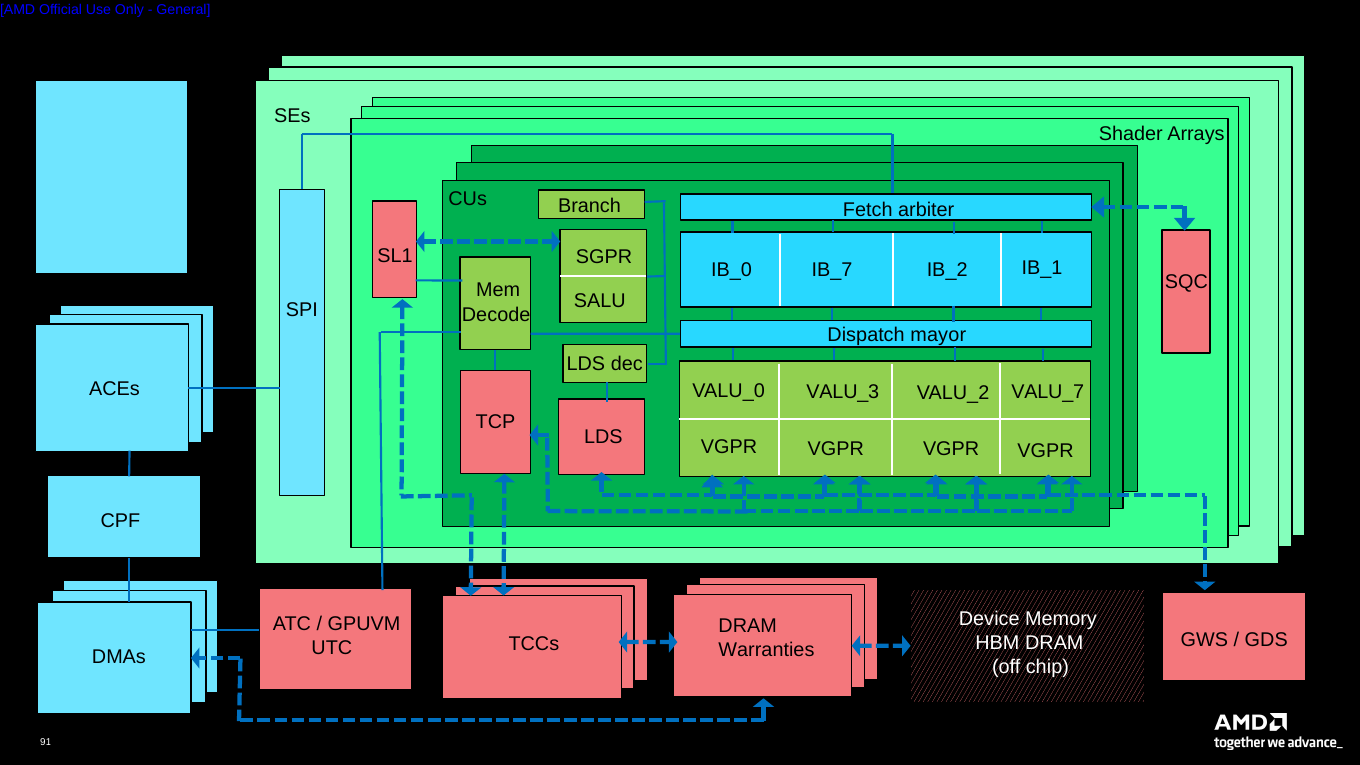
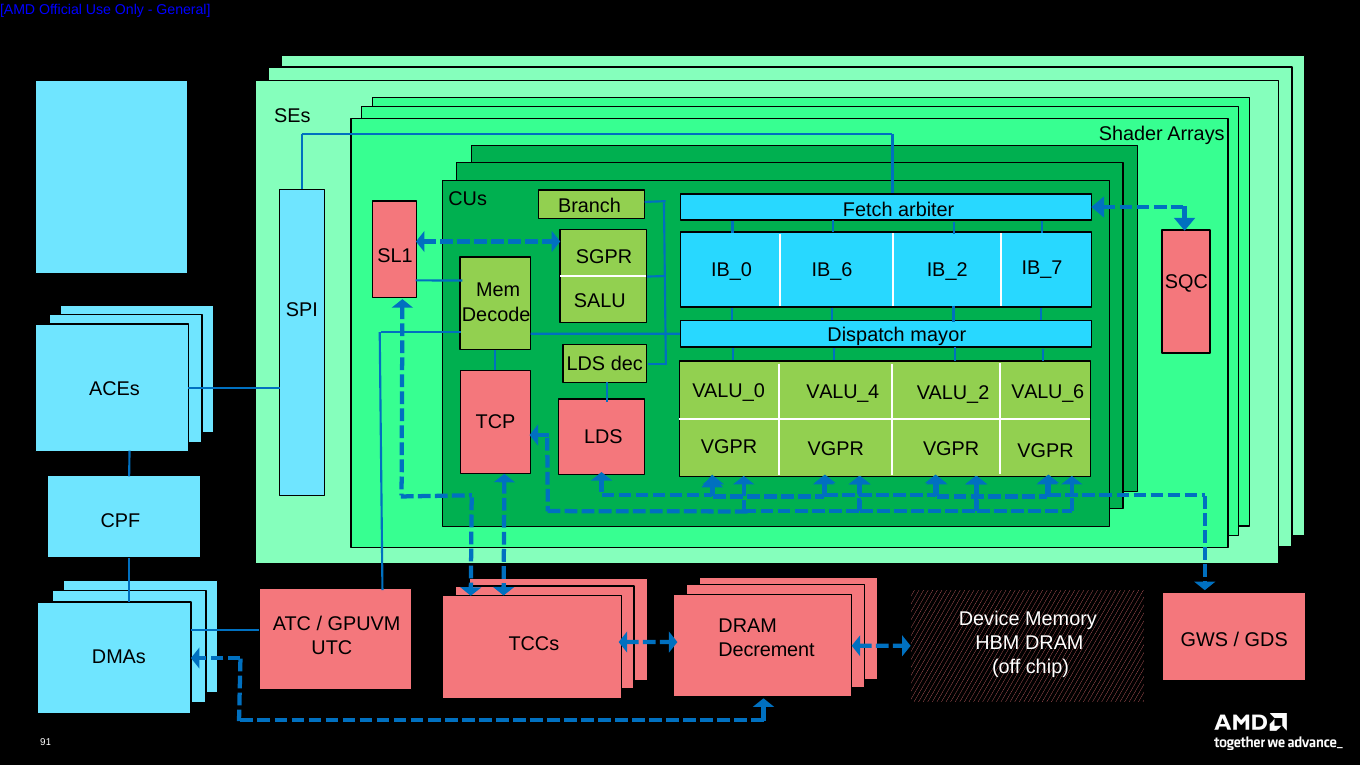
IB_7: IB_7 -> IB_6
IB_1: IB_1 -> IB_7
VALU_3: VALU_3 -> VALU_4
VALU_7: VALU_7 -> VALU_6
Warranties: Warranties -> Decrement
